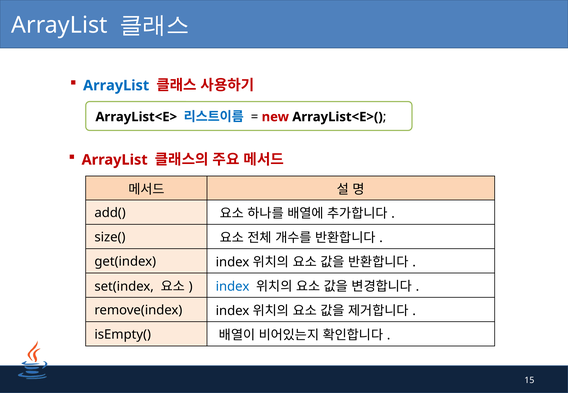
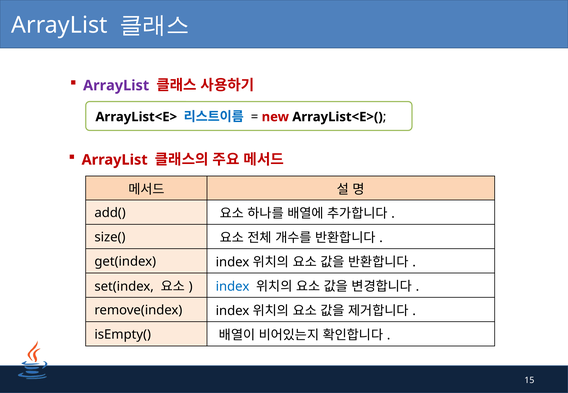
ArrayList at (116, 86) colour: blue -> purple
